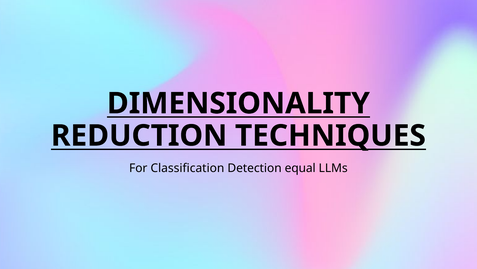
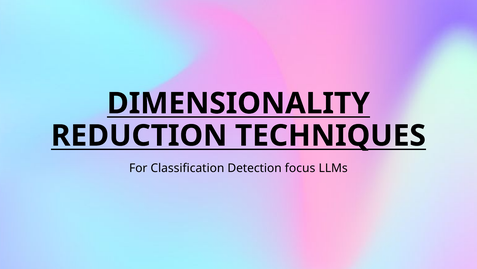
equal: equal -> focus
